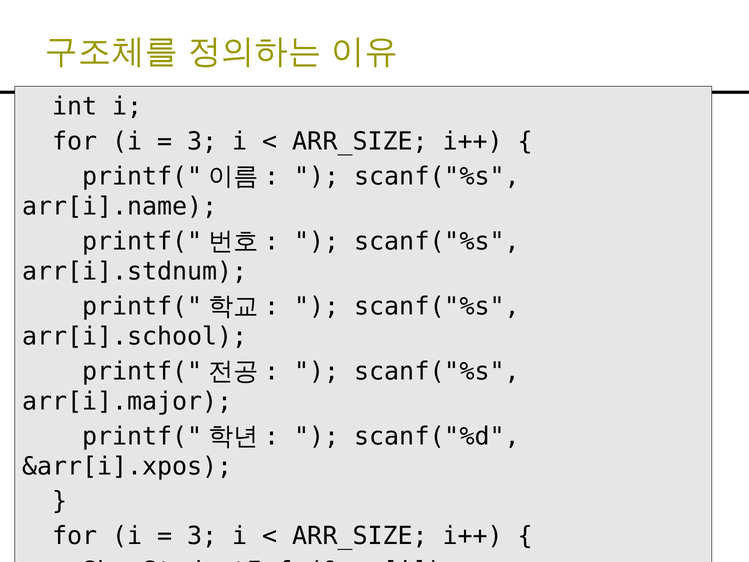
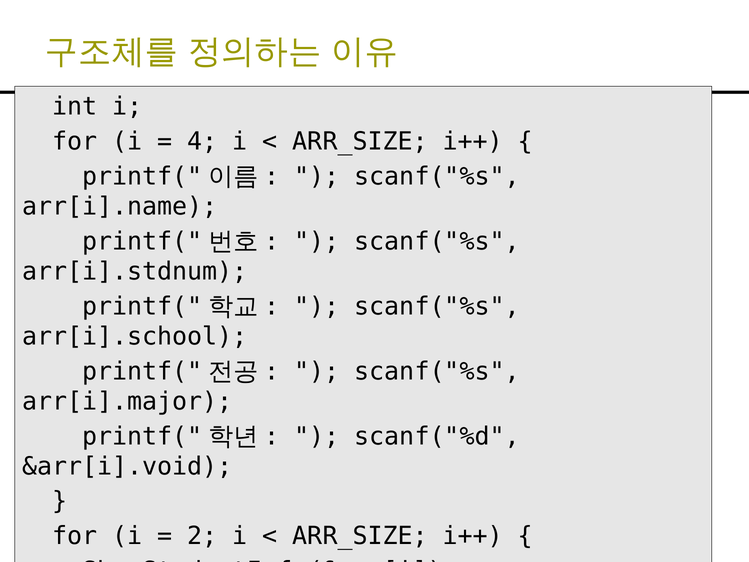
3 at (202, 142): 3 -> 4
&arr[i].xpos: &arr[i].xpos -> &arr[i].void
3 at (202, 536): 3 -> 2
